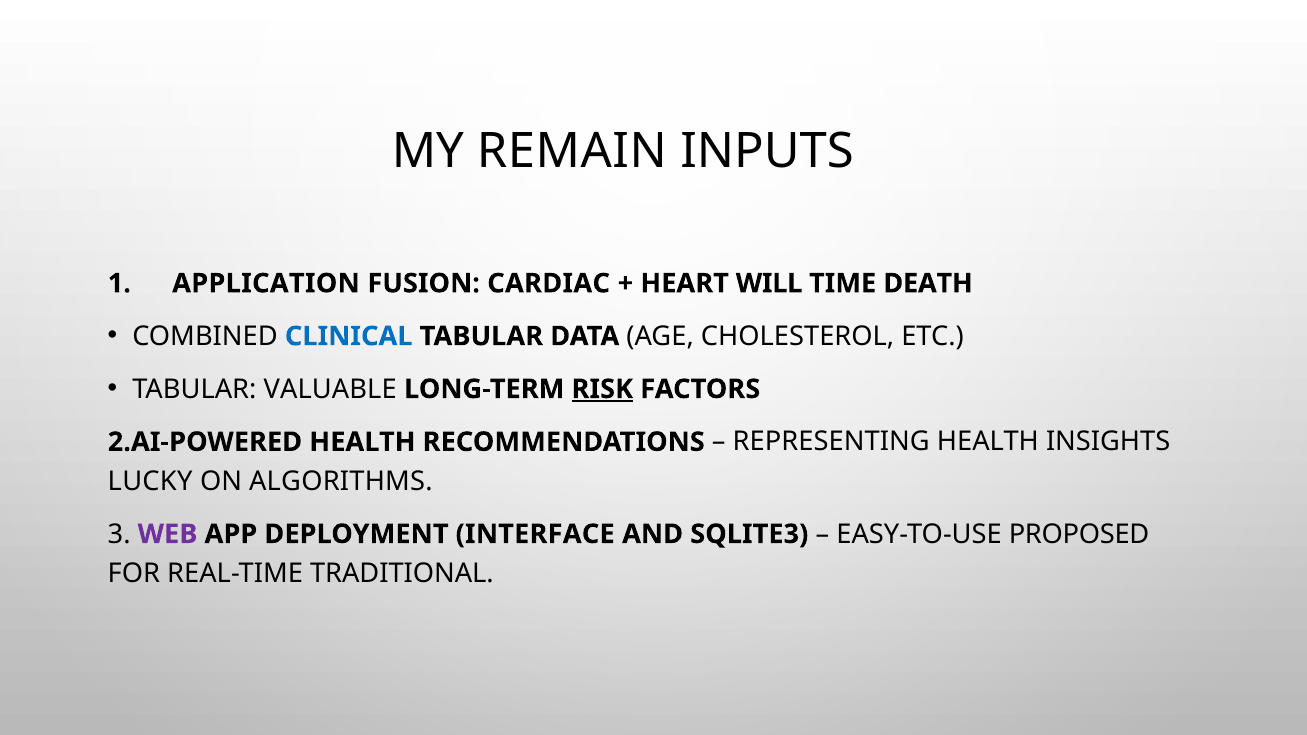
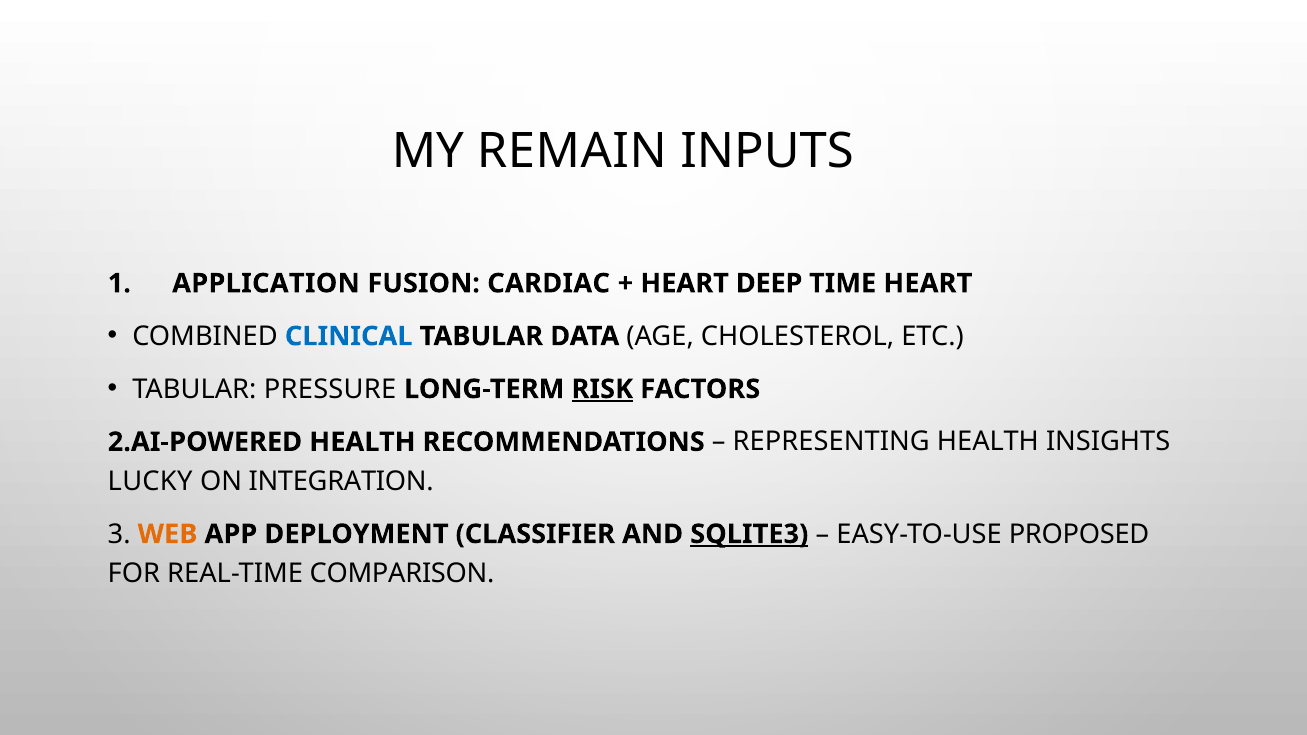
WILL: WILL -> DEEP
TIME DEATH: DEATH -> HEART
VALUABLE: VALUABLE -> PRESSURE
ALGORITHMS: ALGORITHMS -> INTEGRATION
WEB colour: purple -> orange
INTERFACE: INTERFACE -> CLASSIFIER
SQLITE3 underline: none -> present
TRADITIONAL: TRADITIONAL -> COMPARISON
